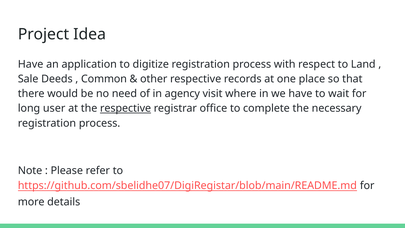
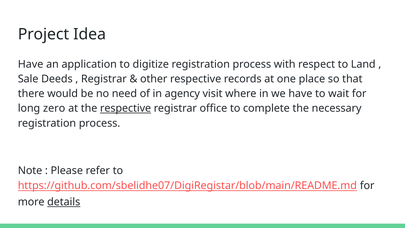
Common at (104, 79): Common -> Registrar
user: user -> zero
details underline: none -> present
